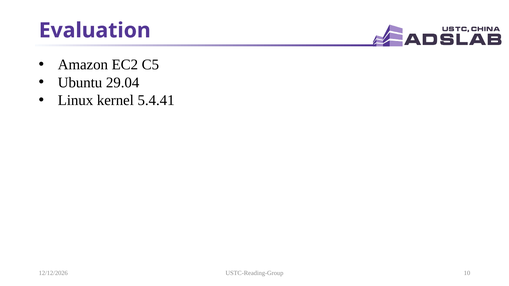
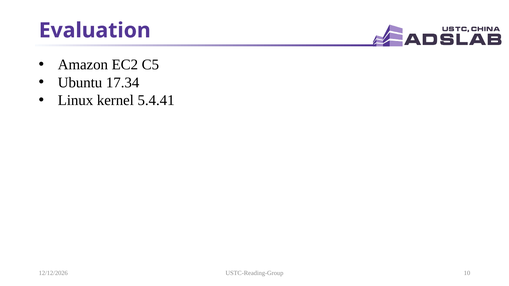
29.04: 29.04 -> 17.34
